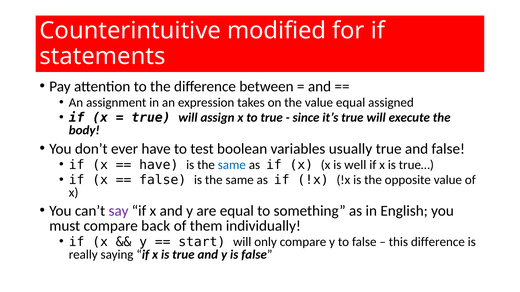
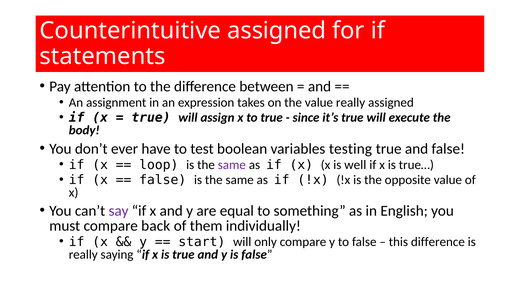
Counterintuitive modified: modified -> assigned
value equal: equal -> really
usually: usually -> testing
have at (159, 165): have -> loop
same at (232, 165) colour: blue -> purple
